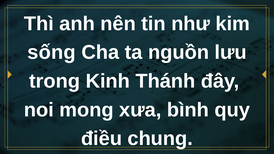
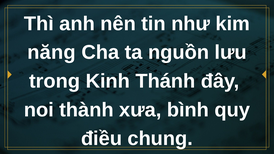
sống: sống -> năng
mong: mong -> thành
